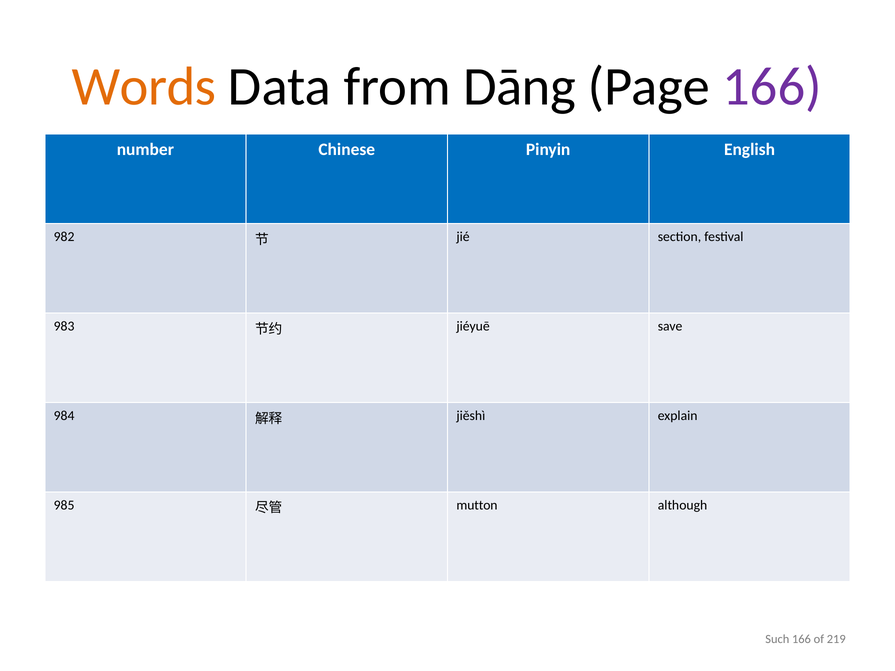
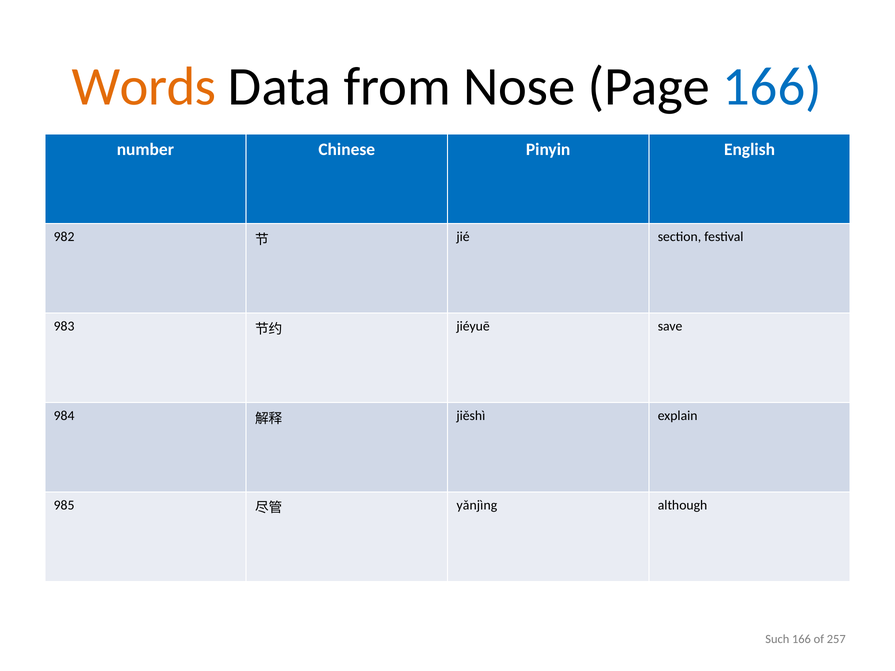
Dāng: Dāng -> Nose
166 at (772, 87) colour: purple -> blue
mutton: mutton -> yǎnjìng
219: 219 -> 257
